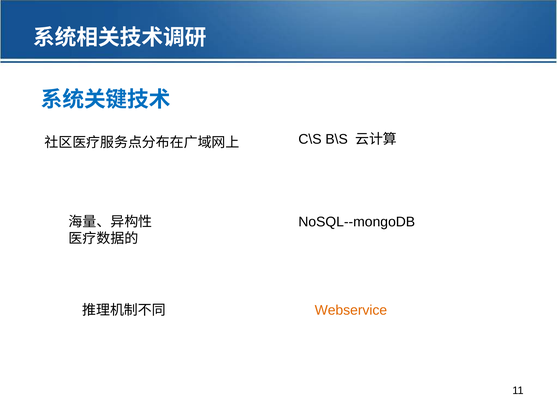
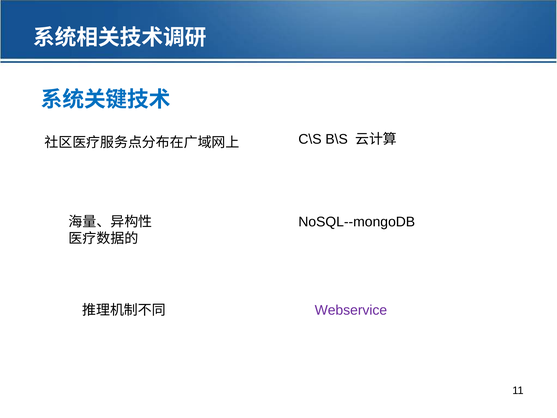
Webservice colour: orange -> purple
